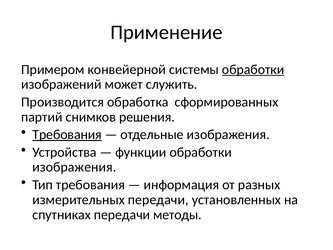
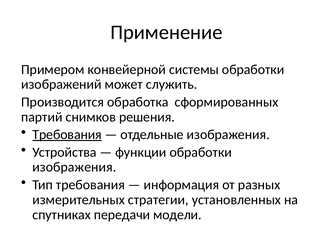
обработки at (253, 69) underline: present -> none
измерительных передачи: передачи -> стратегии
методы: методы -> модели
